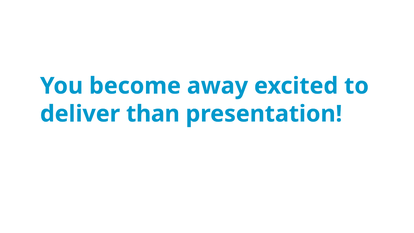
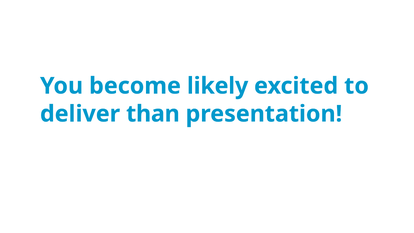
away: away -> likely
